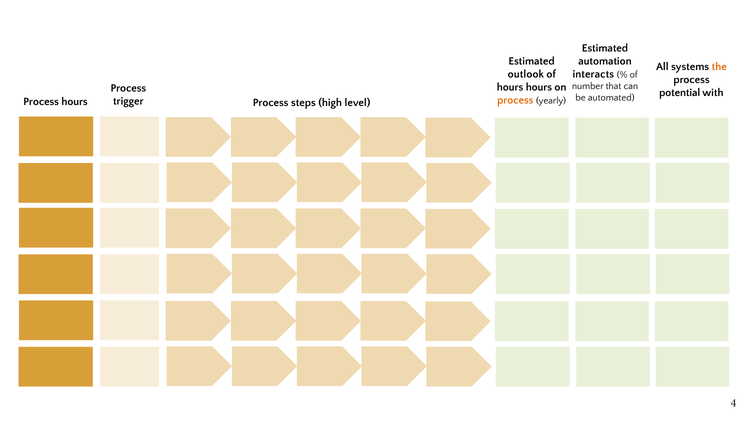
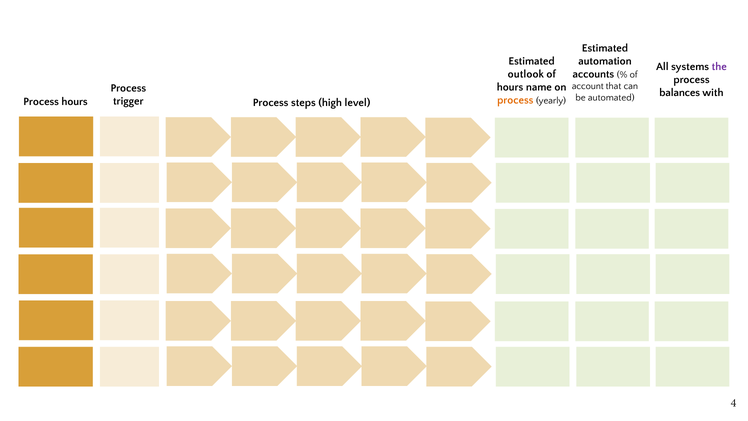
the colour: orange -> purple
interacts: interacts -> accounts
number: number -> account
hours hours: hours -> name
potential: potential -> balances
